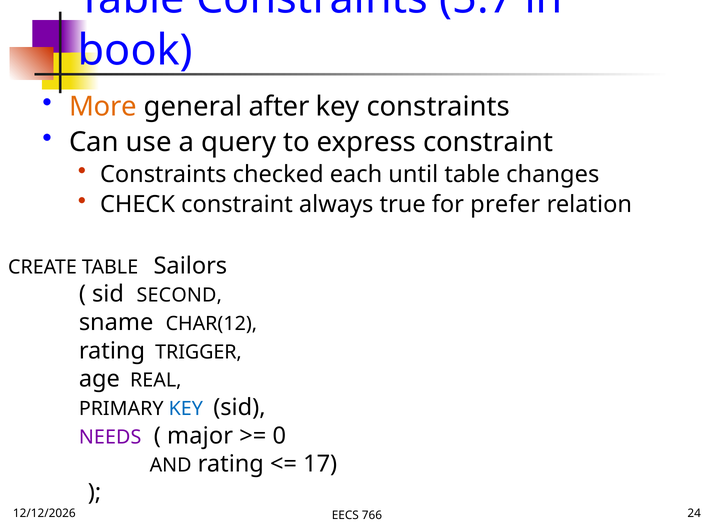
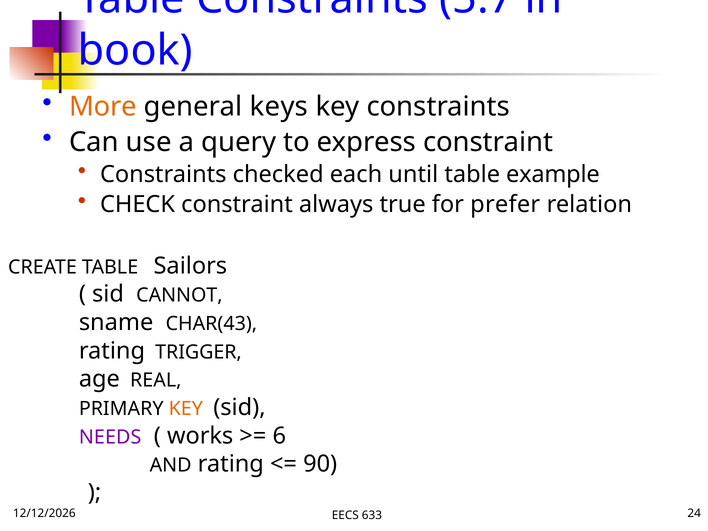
after: after -> keys
changes: changes -> example
SECOND: SECOND -> CANNOT
CHAR(12: CHAR(12 -> CHAR(43
KEY at (186, 409) colour: blue -> orange
major: major -> works
0: 0 -> 6
17: 17 -> 90
766: 766 -> 633
